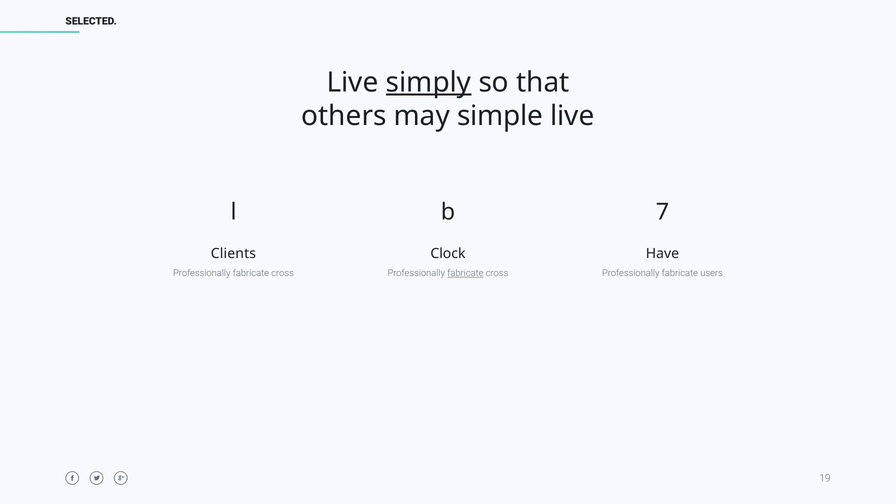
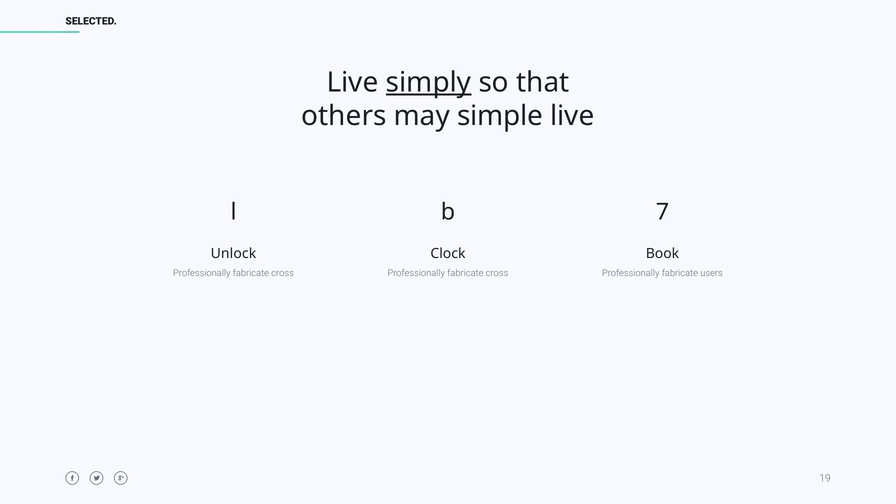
Clients: Clients -> Unlock
Have: Have -> Book
fabricate at (465, 273) underline: present -> none
